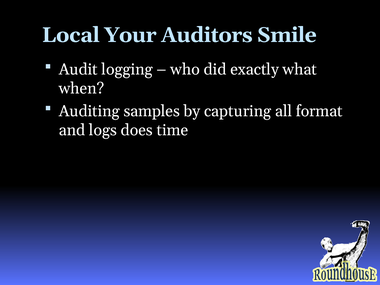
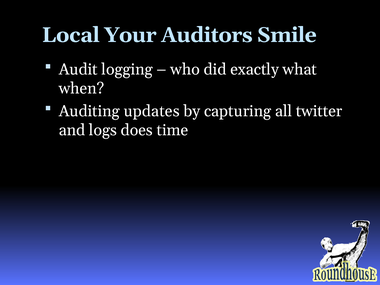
samples: samples -> updates
format: format -> twitter
